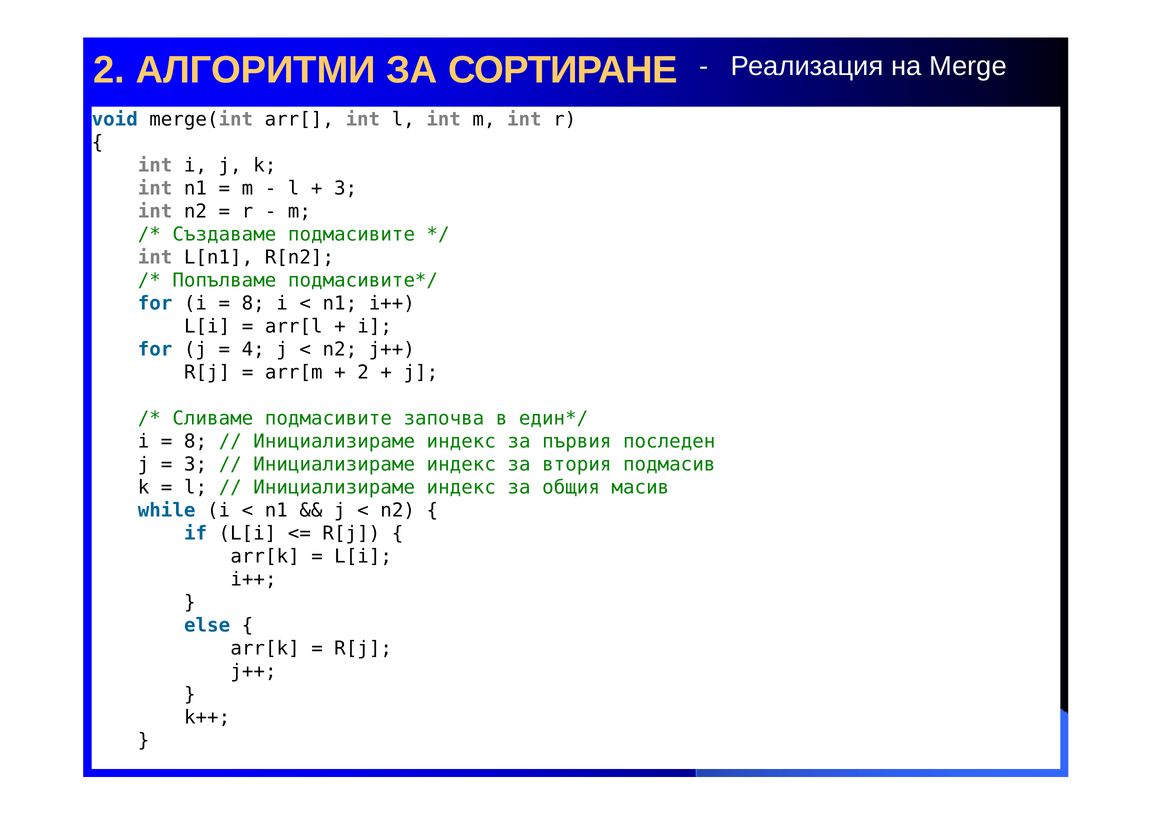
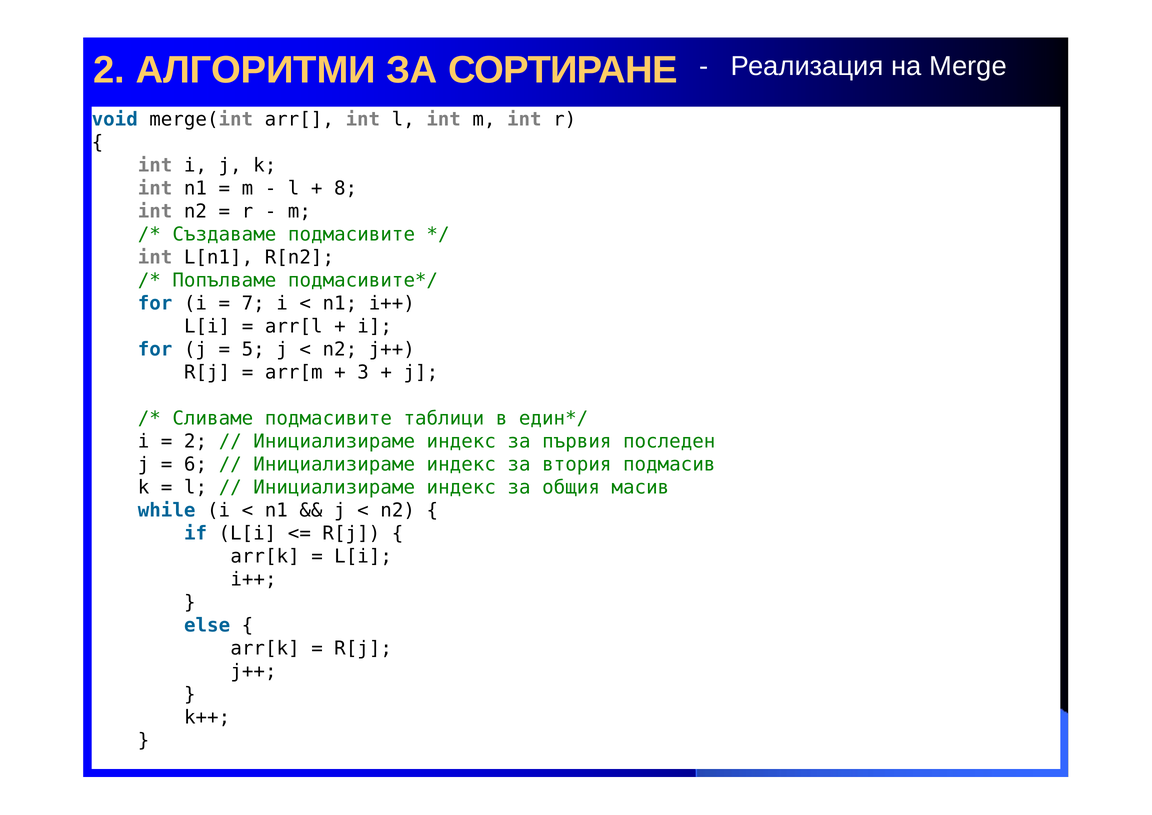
3 at (346, 188): 3 -> 8
8 at (253, 303): 8 -> 7
4: 4 -> 5
2 at (363, 372): 2 -> 3
започва: започва -> таблици
8 at (196, 441): 8 -> 2
3 at (196, 464): 3 -> 6
